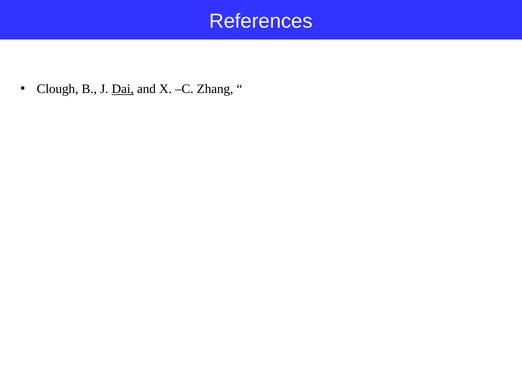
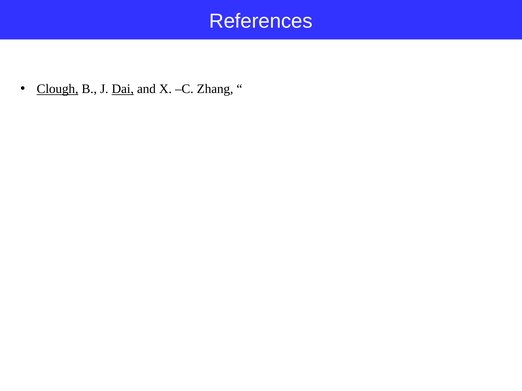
Clough underline: none -> present
